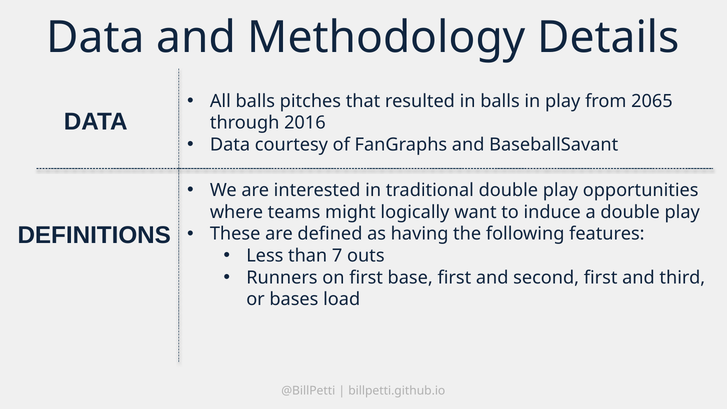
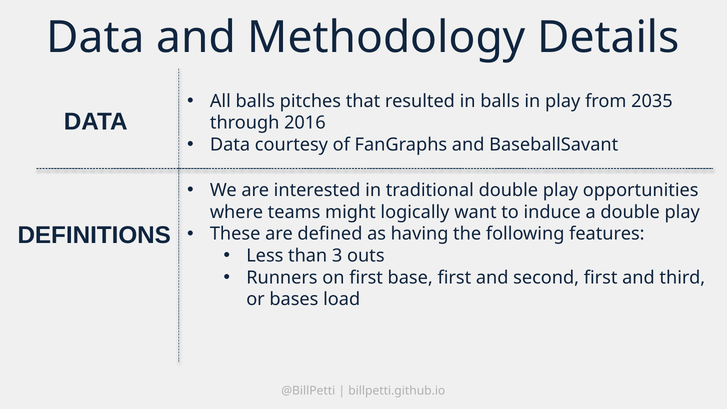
2065: 2065 -> 2035
7: 7 -> 3
